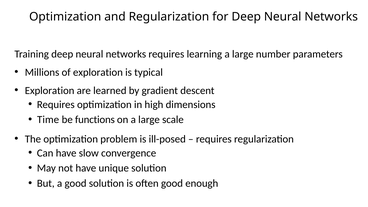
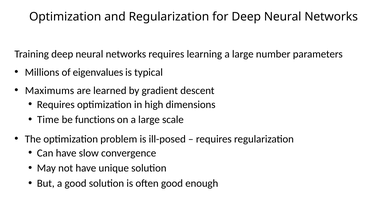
of exploration: exploration -> eigenvalues
Exploration at (50, 90): Exploration -> Maximums
